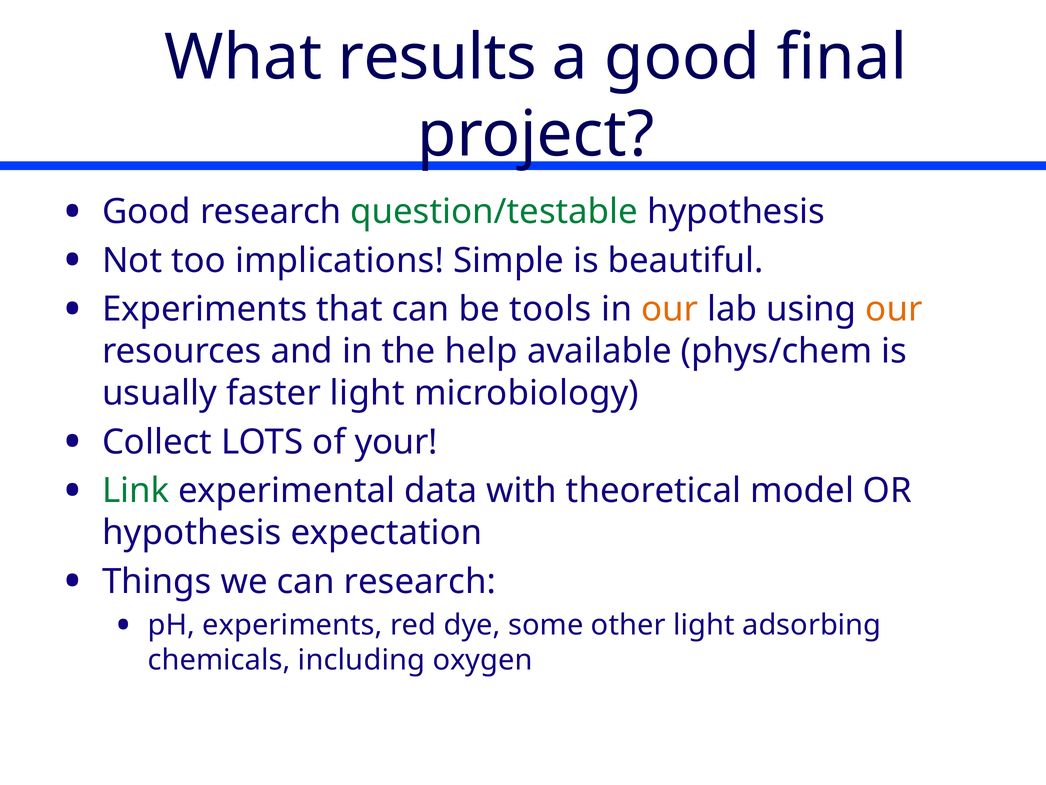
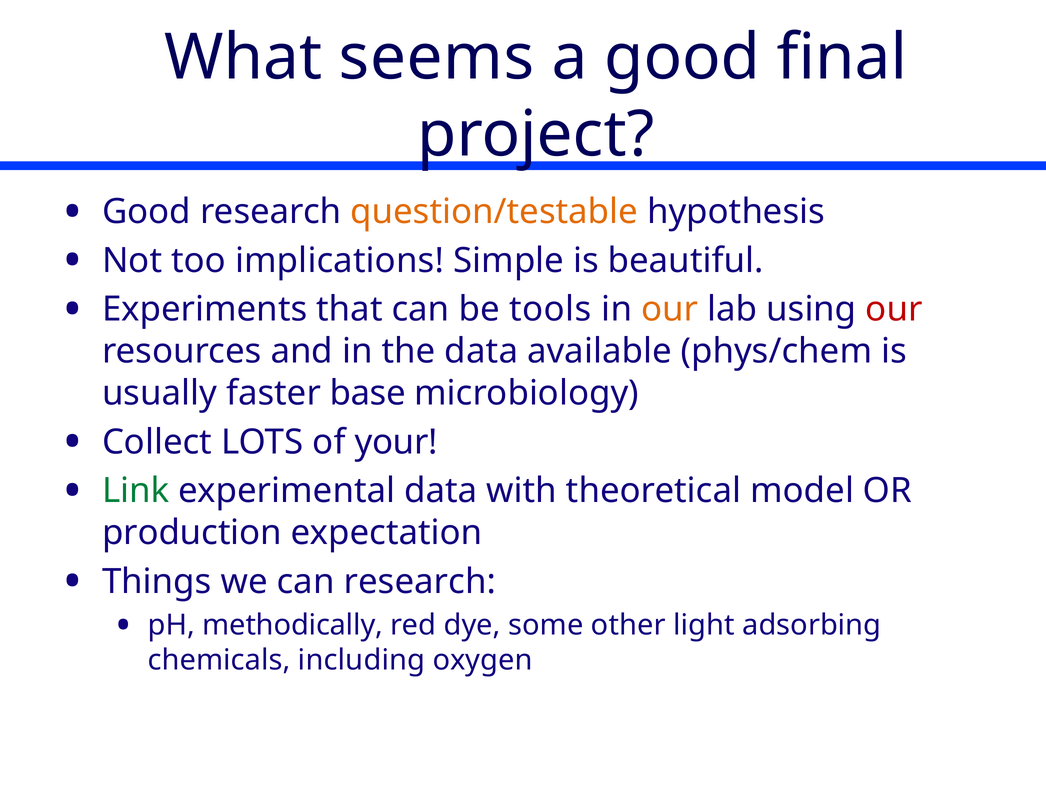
results: results -> seems
question/testable colour: green -> orange
our at (894, 309) colour: orange -> red
the help: help -> data
faster light: light -> base
hypothesis at (192, 532): hypothesis -> production
pH experiments: experiments -> methodically
